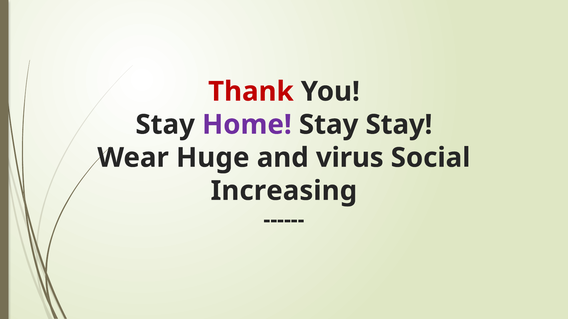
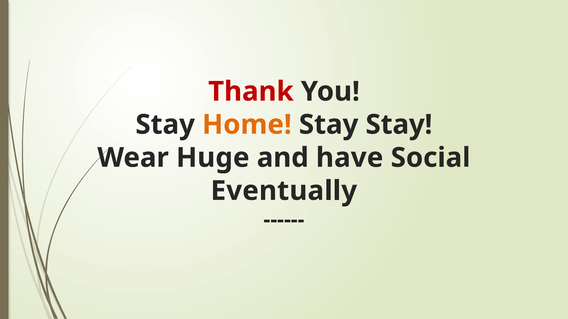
Home colour: purple -> orange
virus: virus -> have
Increasing: Increasing -> Eventually
